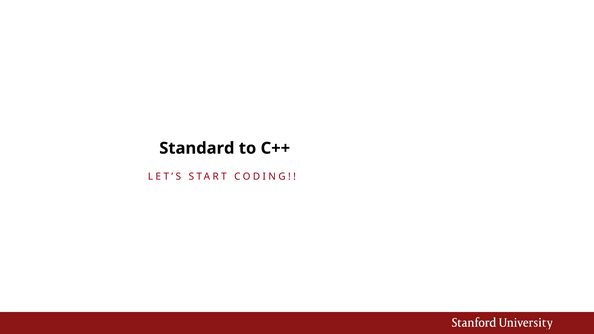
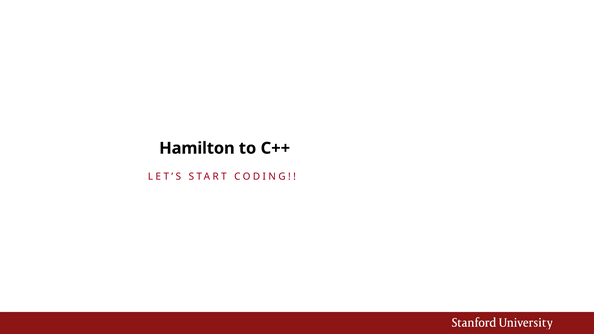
Standard: Standard -> Hamilton
